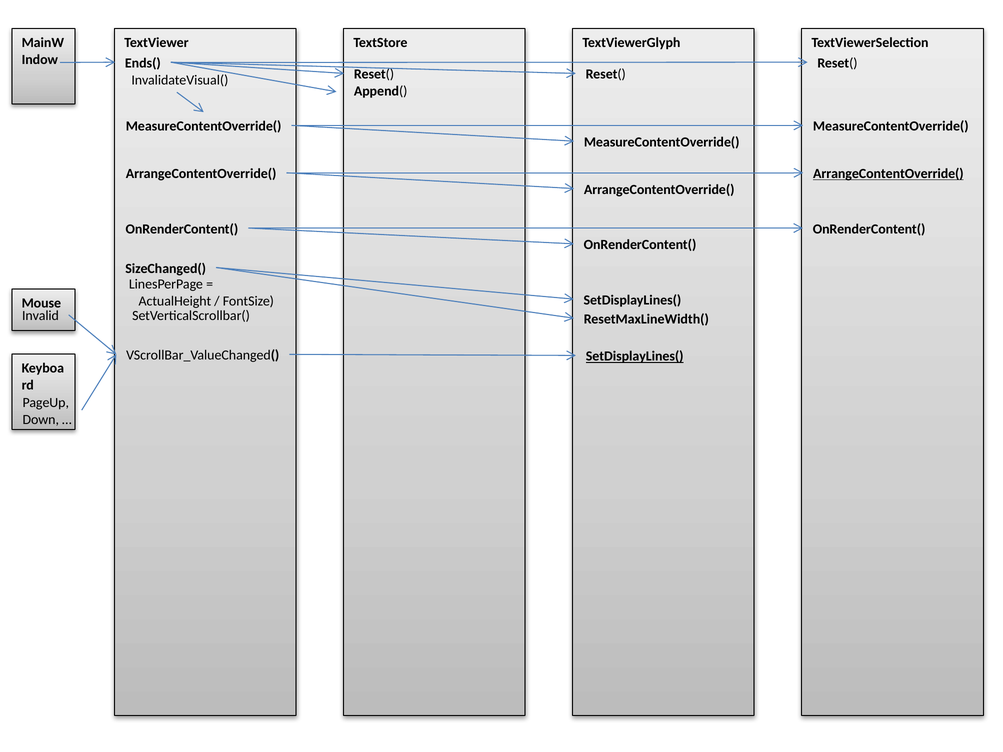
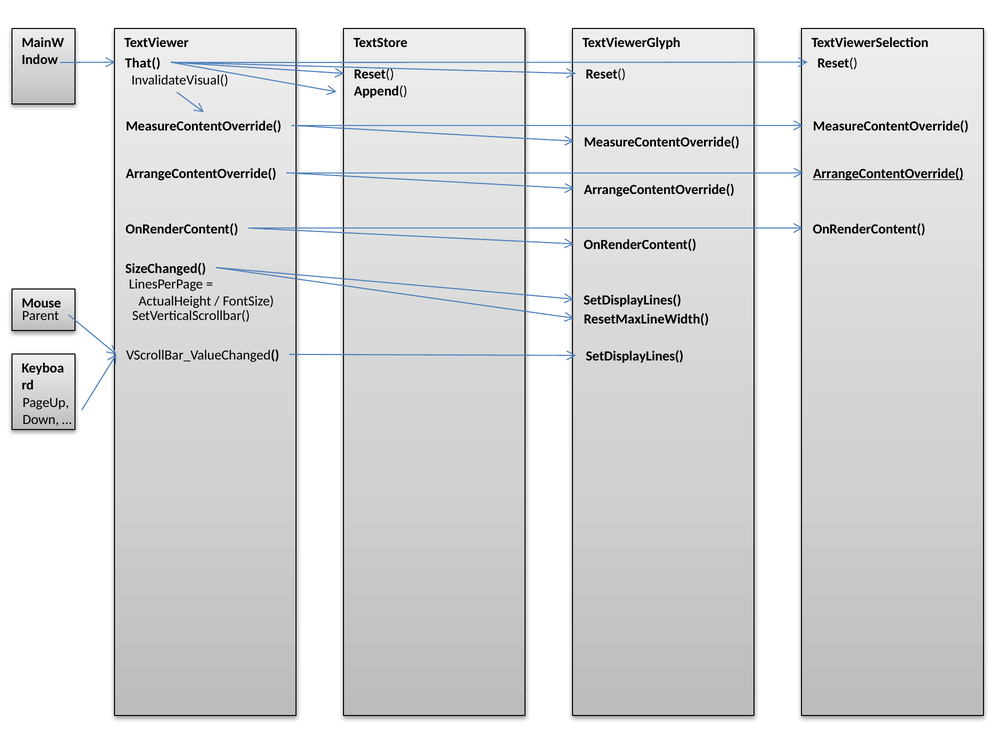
Ends(: Ends( -> That(
Invalid: Invalid -> Parent
SetDisplayLines( at (635, 357) underline: present -> none
